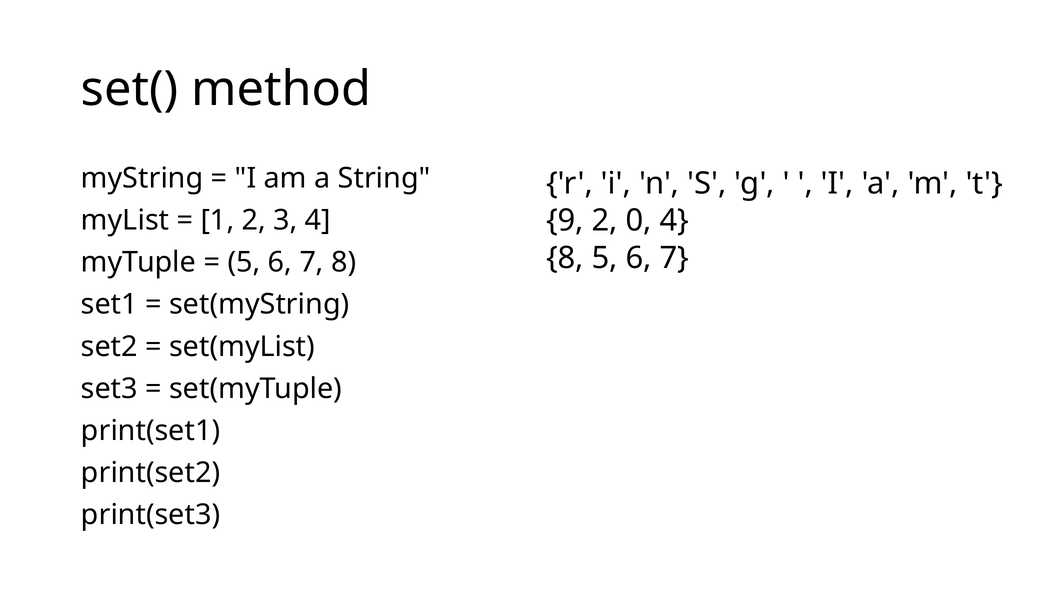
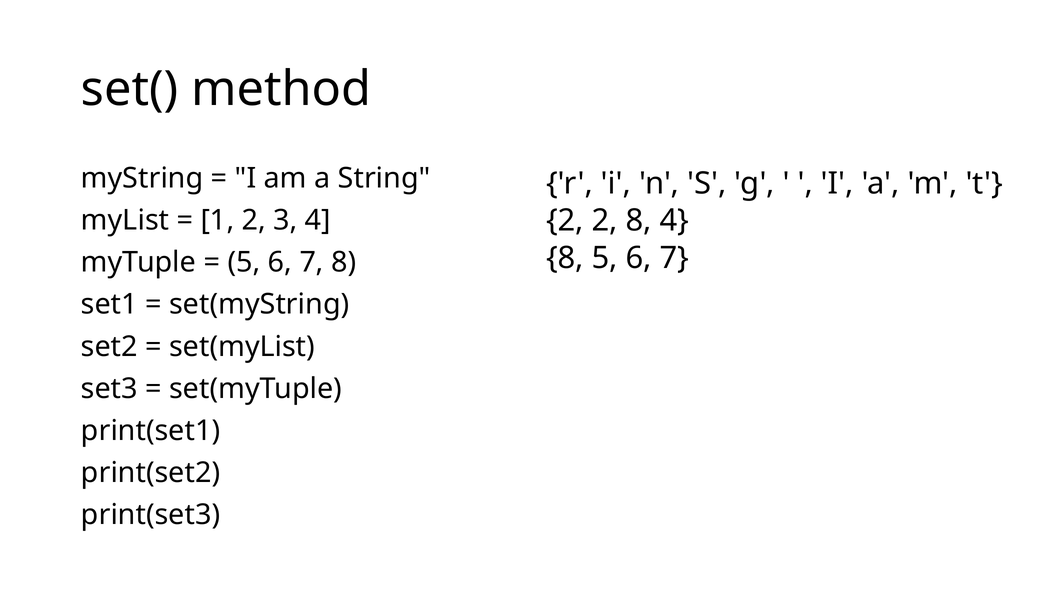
9 at (565, 221): 9 -> 2
2 0: 0 -> 8
